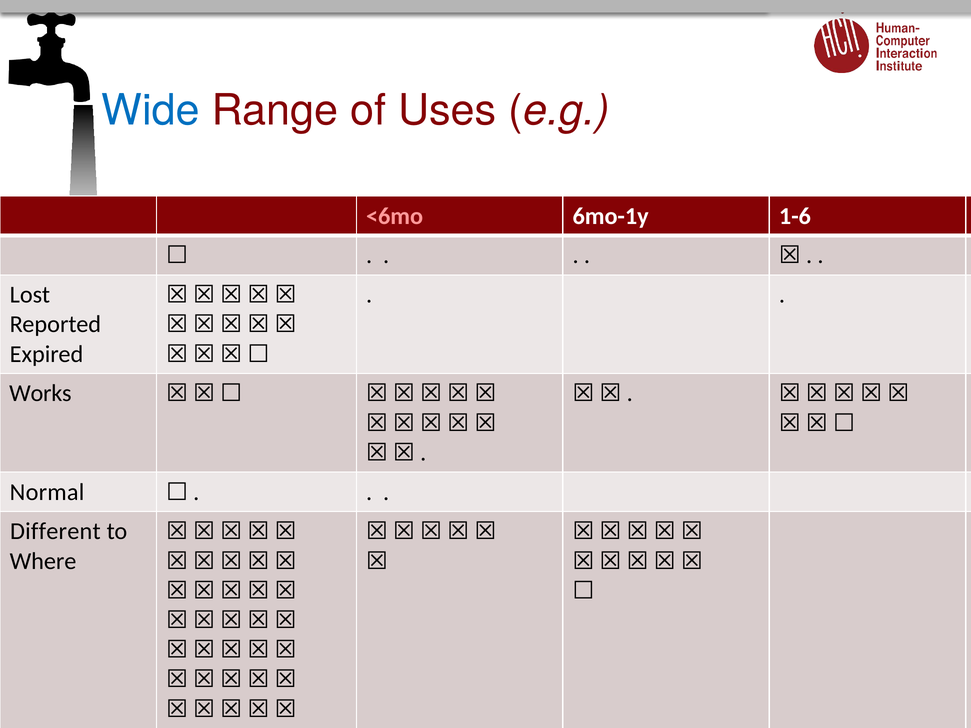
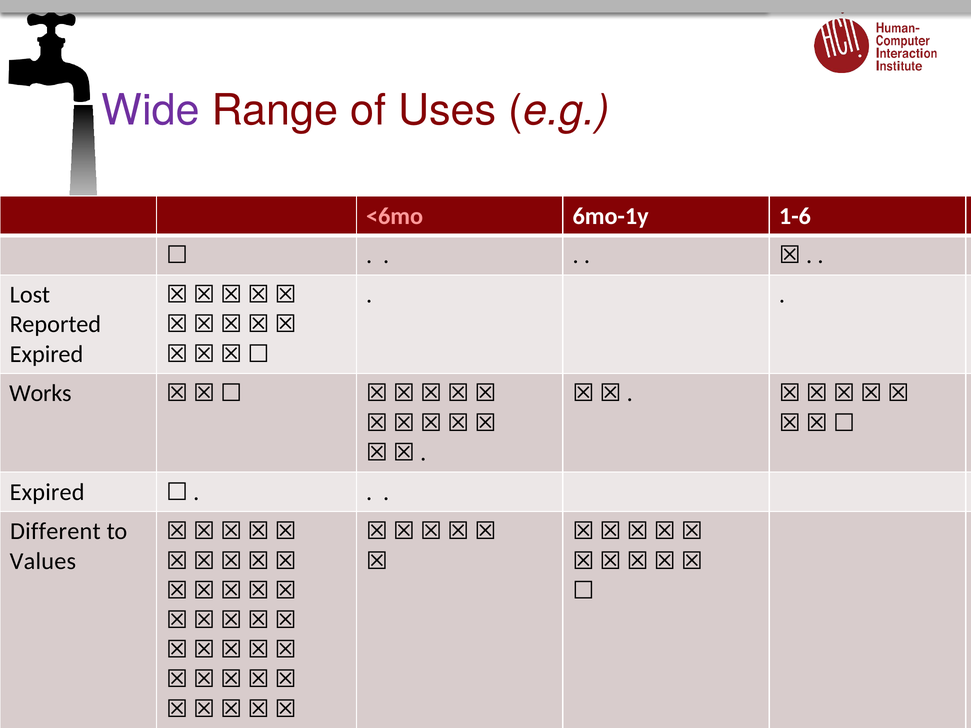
Wide colour: blue -> purple
Normal at (47, 492): Normal -> Expired
Where: Where -> Values
